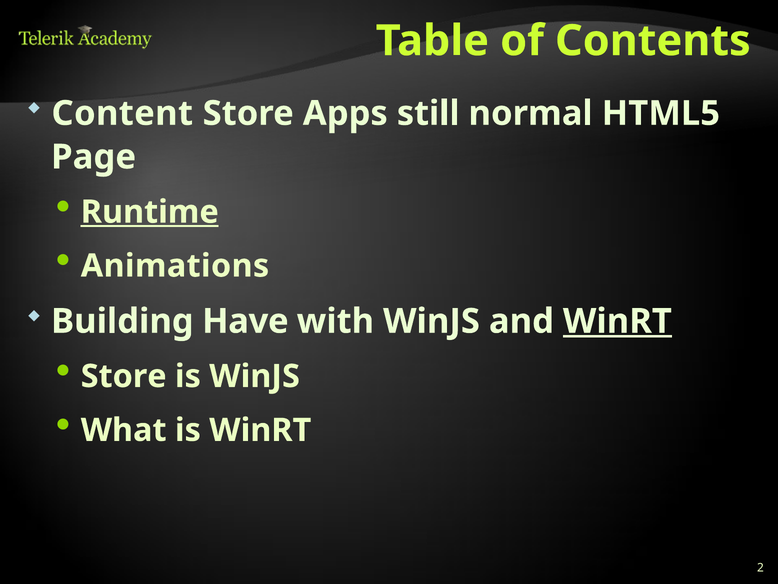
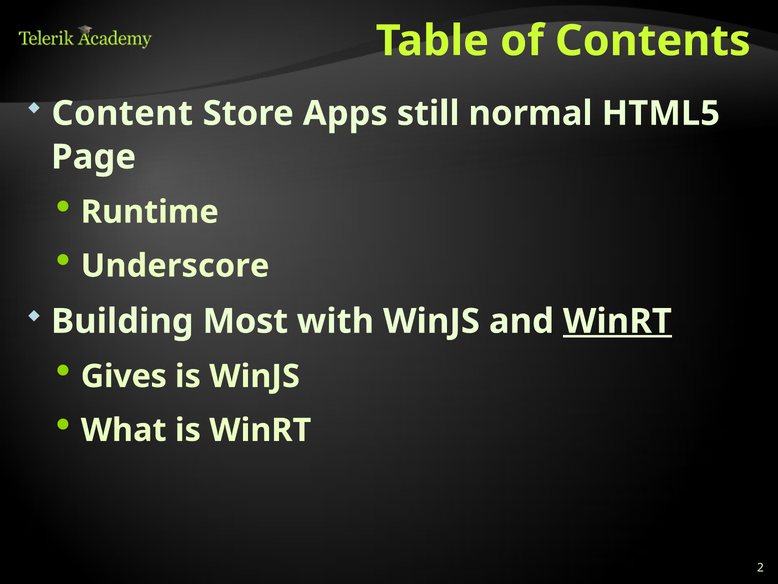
Runtime underline: present -> none
Animations: Animations -> Underscore
Have: Have -> Most
Store at (124, 376): Store -> Gives
